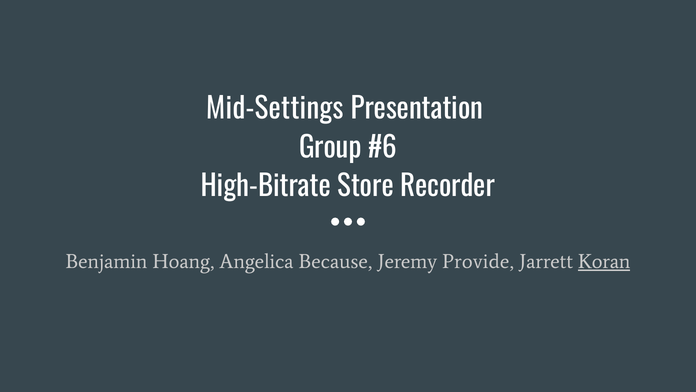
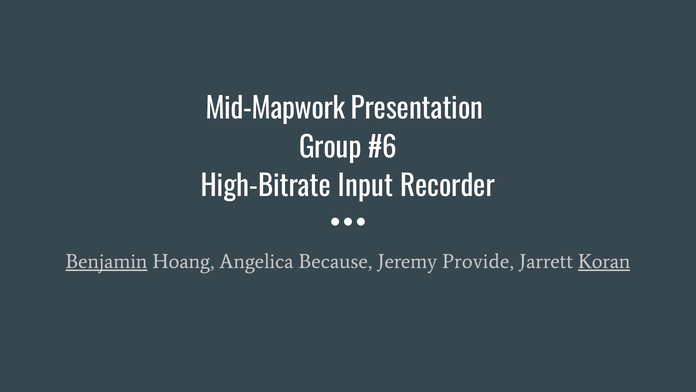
Mid-Settings: Mid-Settings -> Mid-Mapwork
Store: Store -> Input
Benjamin underline: none -> present
